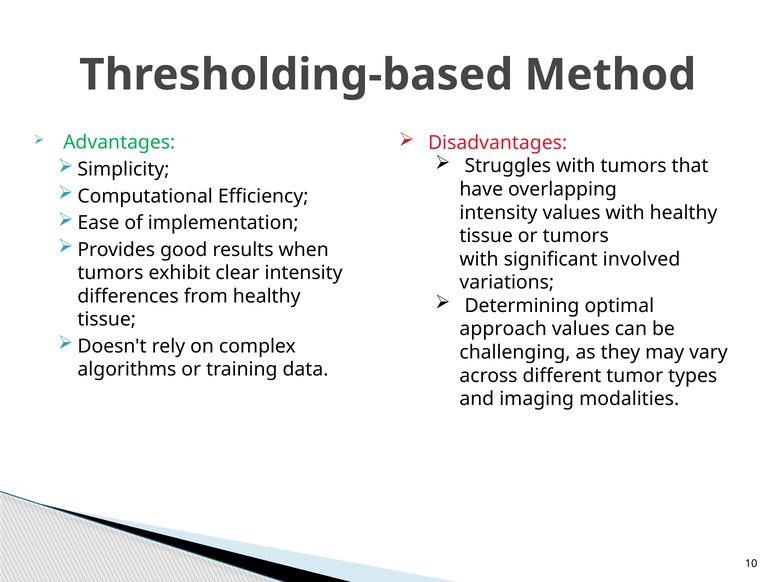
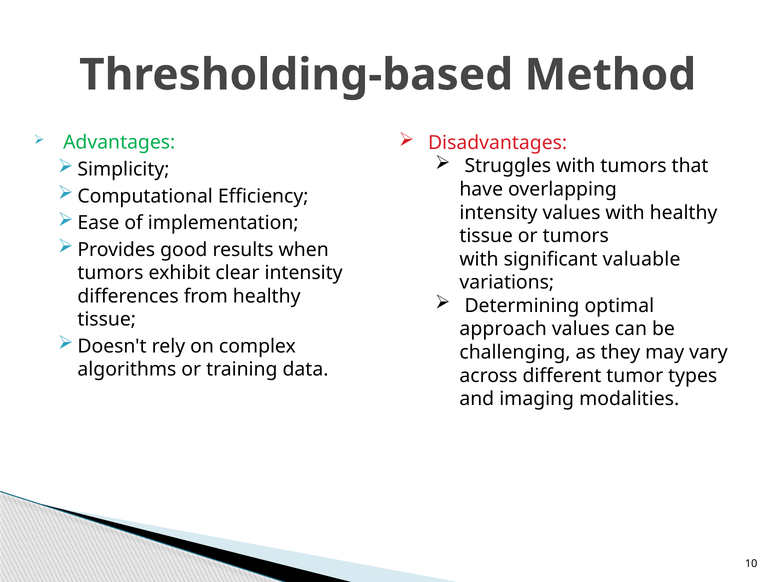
involved: involved -> valuable
